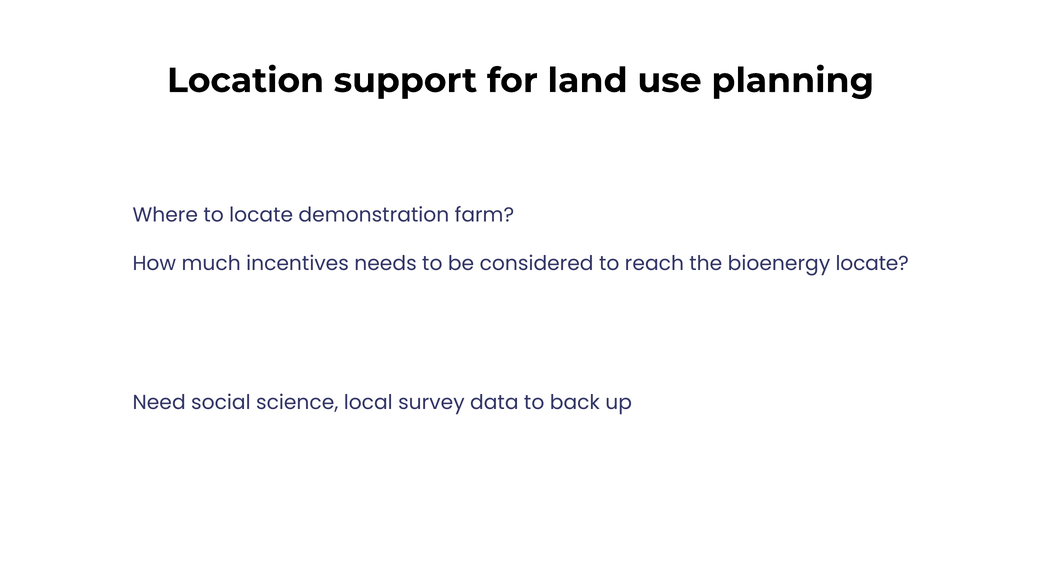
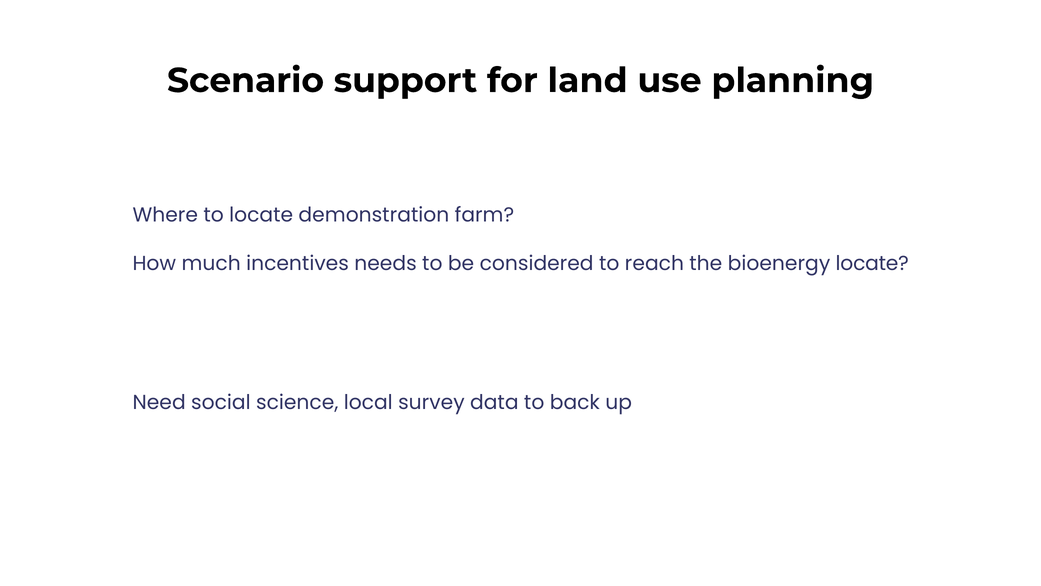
Location: Location -> Scenario
